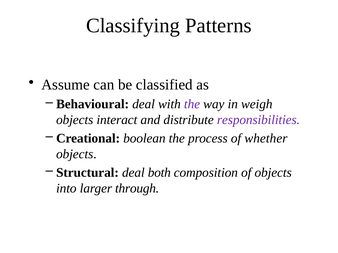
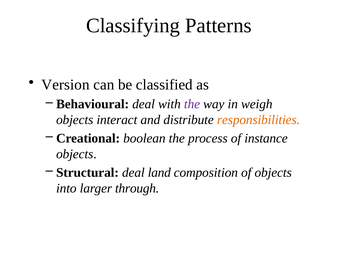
Assume: Assume -> Version
responsibilities colour: purple -> orange
whether: whether -> instance
both: both -> land
